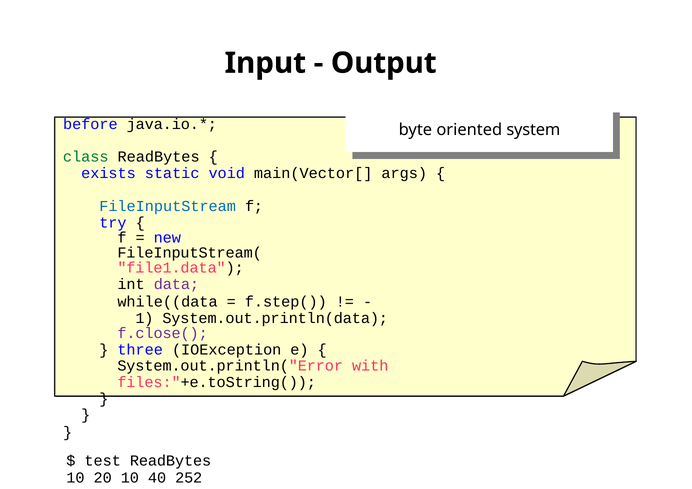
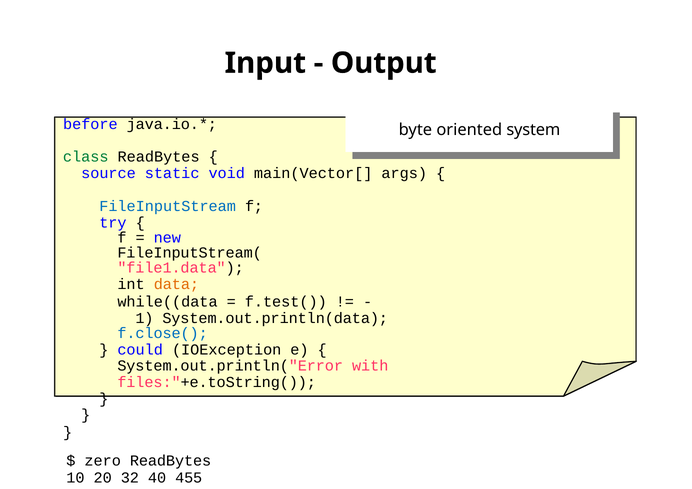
exists: exists -> source
data colour: purple -> orange
f.step(: f.step( -> f.test(
f.close( colour: purple -> blue
three: three -> could
test: test -> zero
20 10: 10 -> 32
252: 252 -> 455
